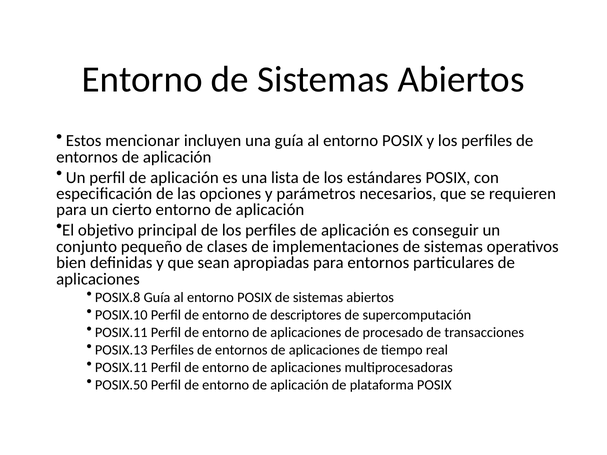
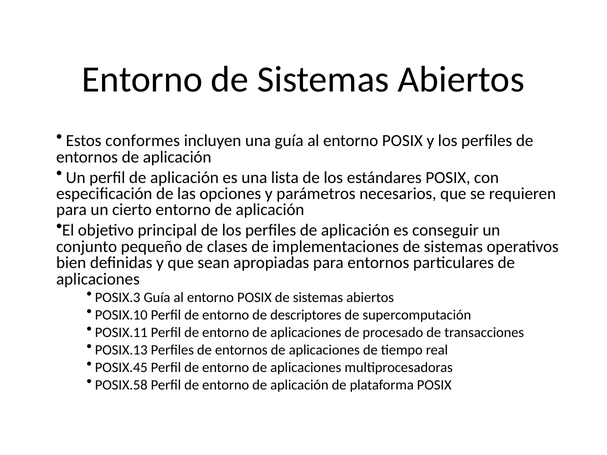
mencionar: mencionar -> conformes
POSIX.8: POSIX.8 -> POSIX.3
POSIX.11 at (121, 368): POSIX.11 -> POSIX.45
POSIX.50: POSIX.50 -> POSIX.58
